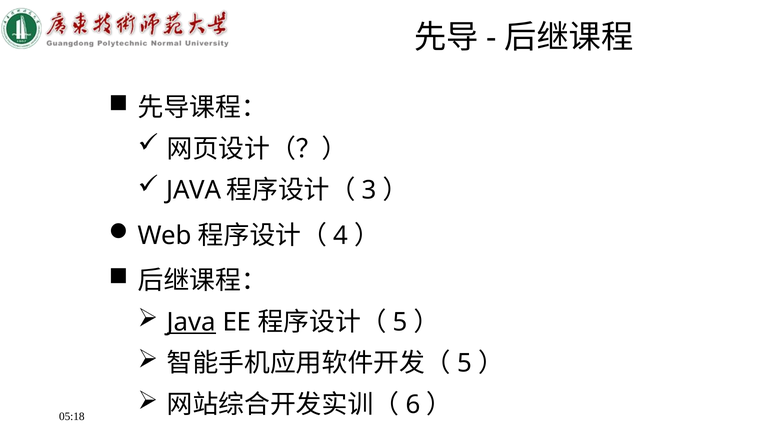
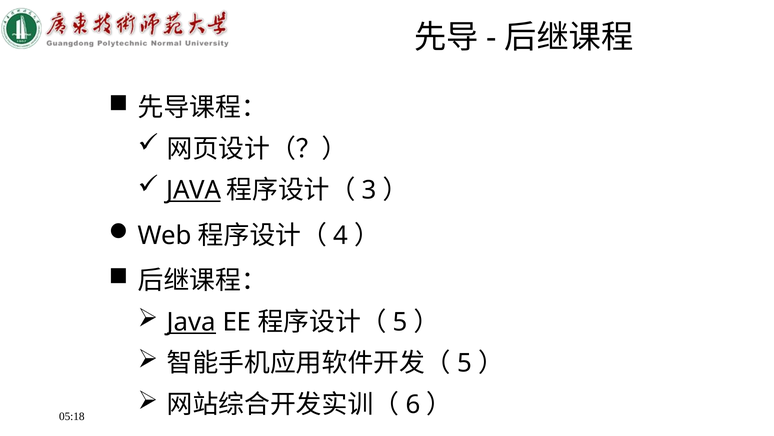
JAVA at (194, 190) underline: none -> present
